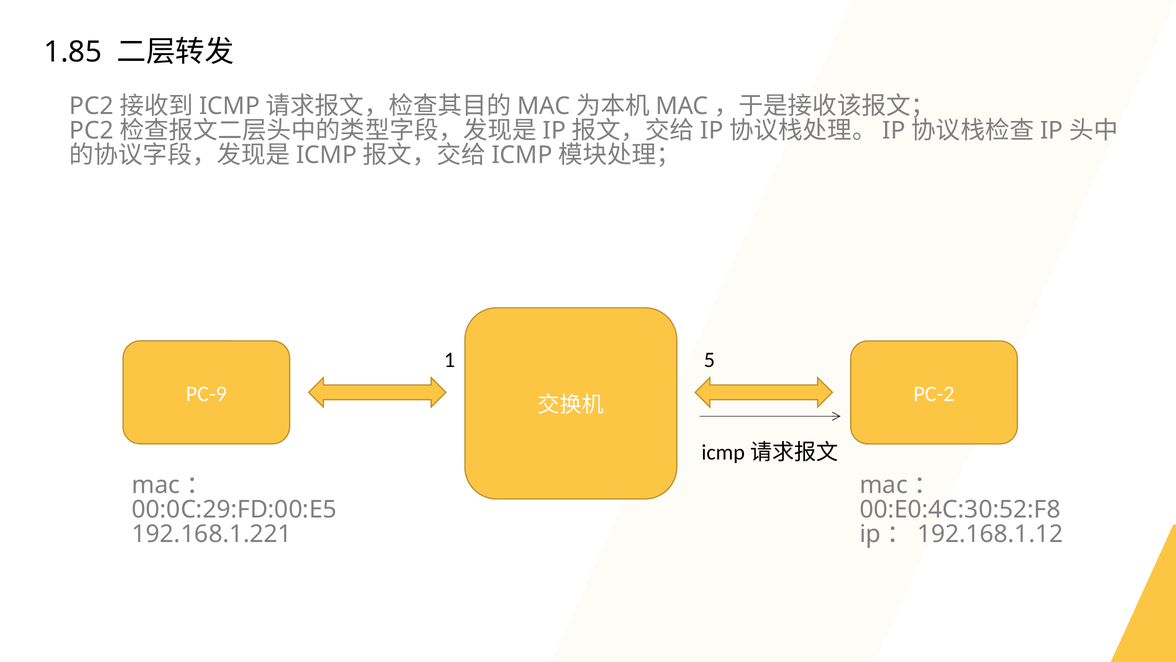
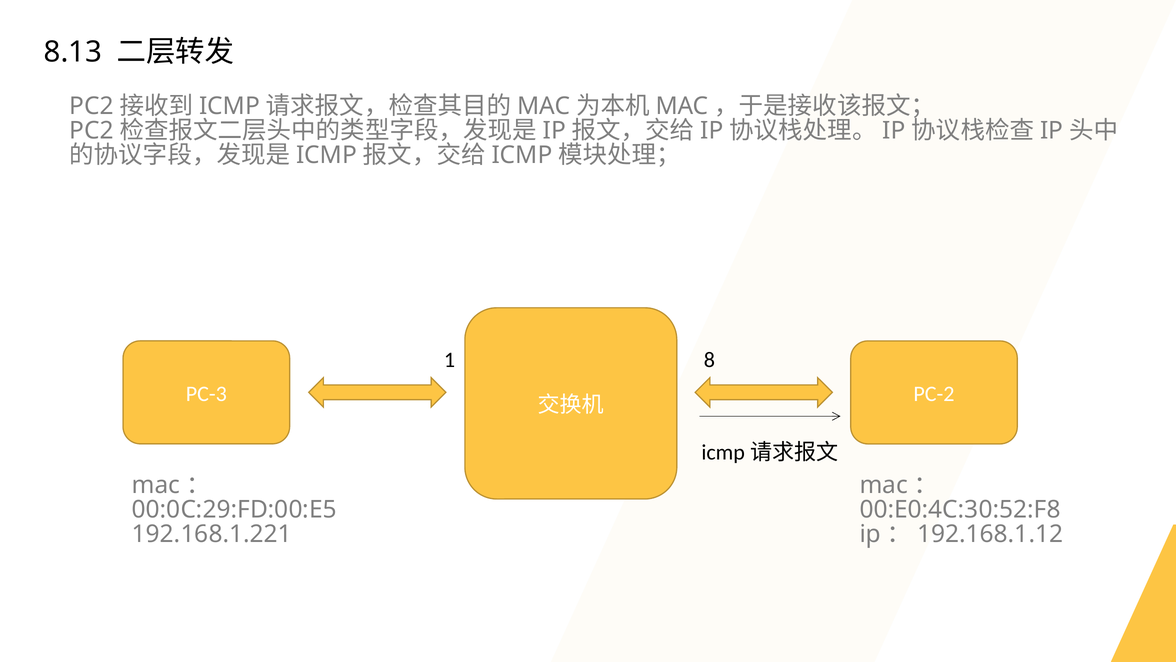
1.85: 1.85 -> 8.13
5: 5 -> 8
PC-9: PC-9 -> PC-3
